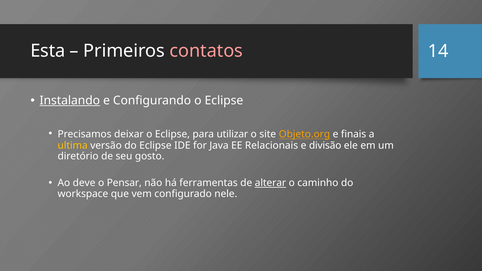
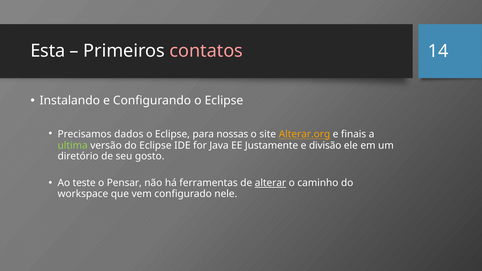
Instalando underline: present -> none
deixar: deixar -> dados
utilizar: utilizar -> nossas
Objeto.org: Objeto.org -> Alterar.org
ultima colour: yellow -> light green
Relacionais: Relacionais -> Justamente
deve: deve -> teste
